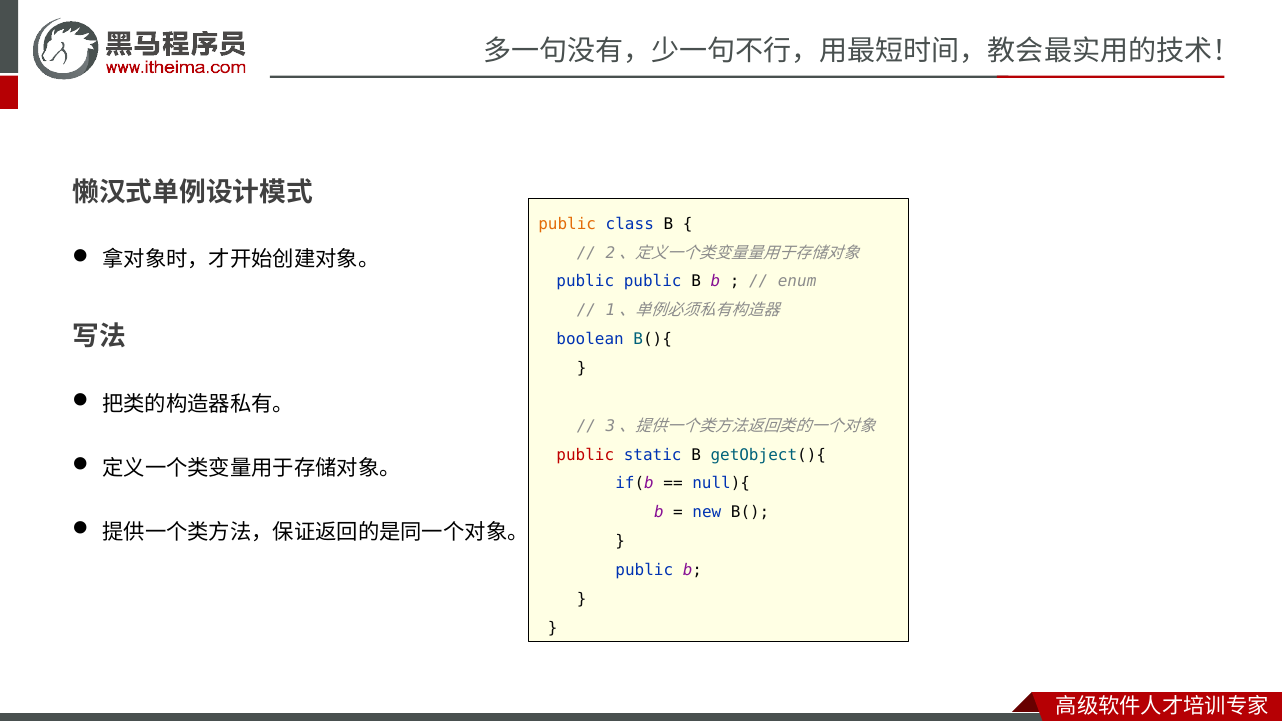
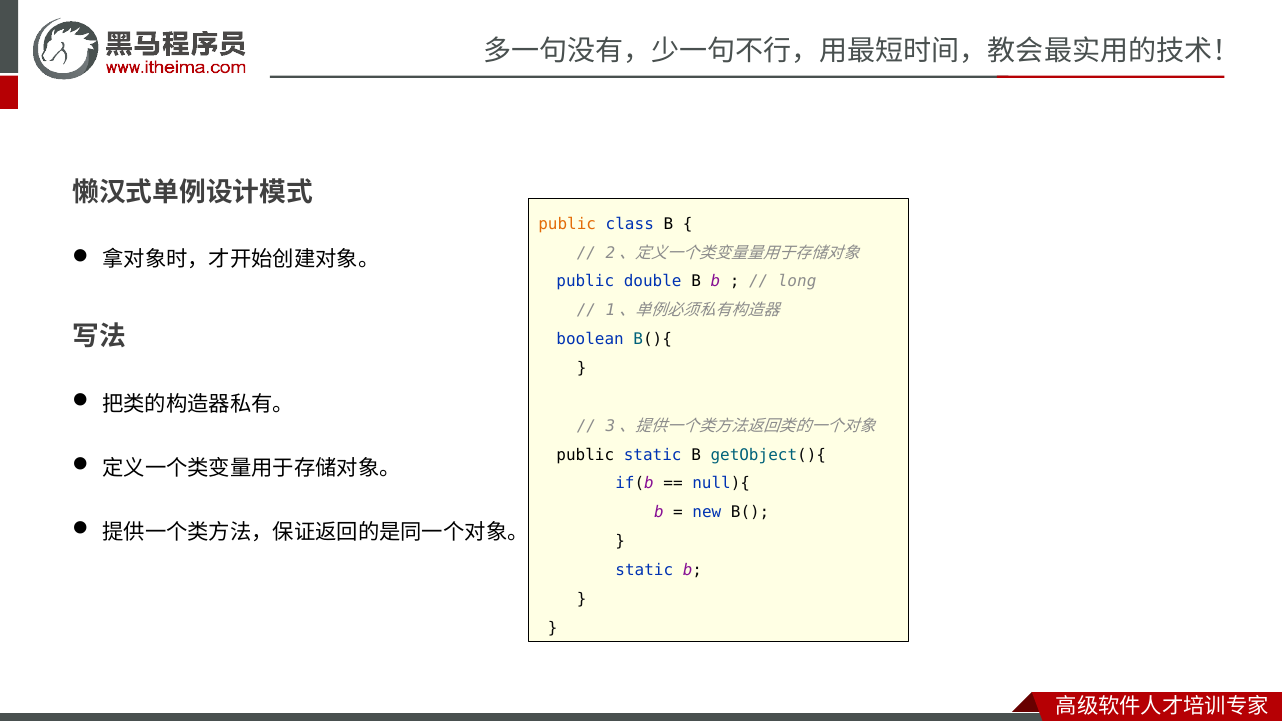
public public: public -> double
enum: enum -> long
public at (585, 455) colour: red -> black
public at (644, 570): public -> static
